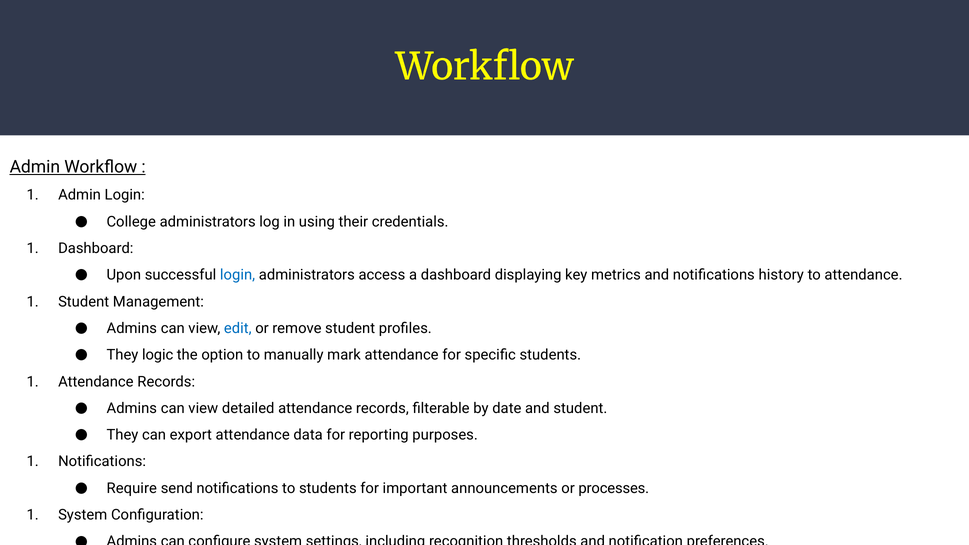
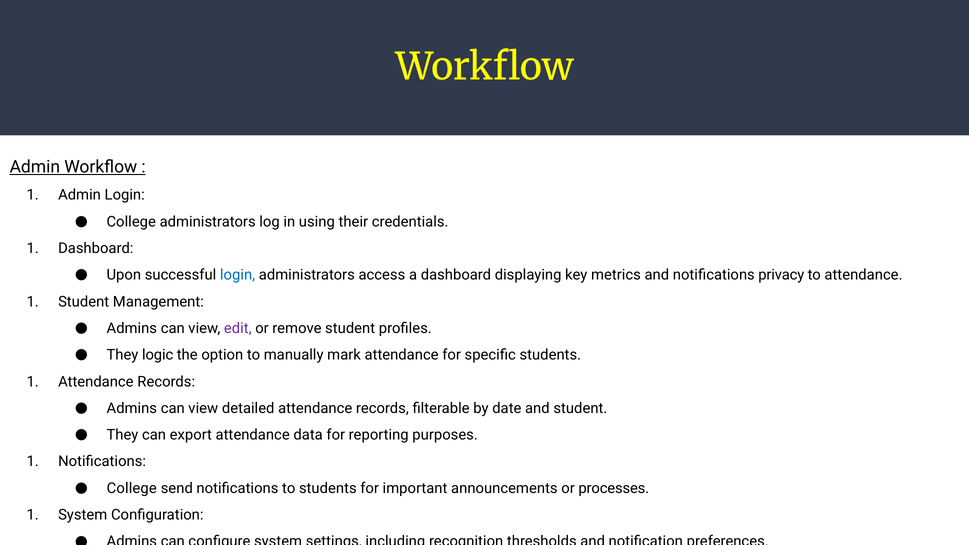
history: history -> privacy
edit colour: blue -> purple
Require at (132, 488): Require -> College
